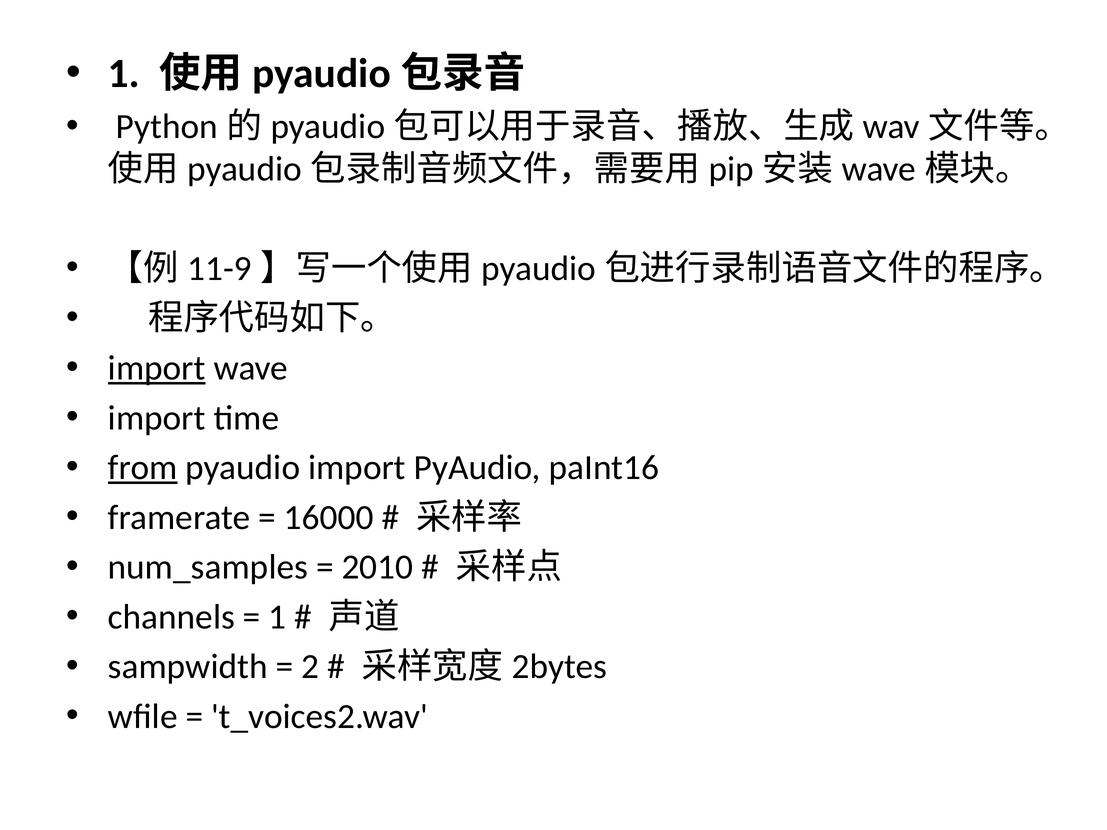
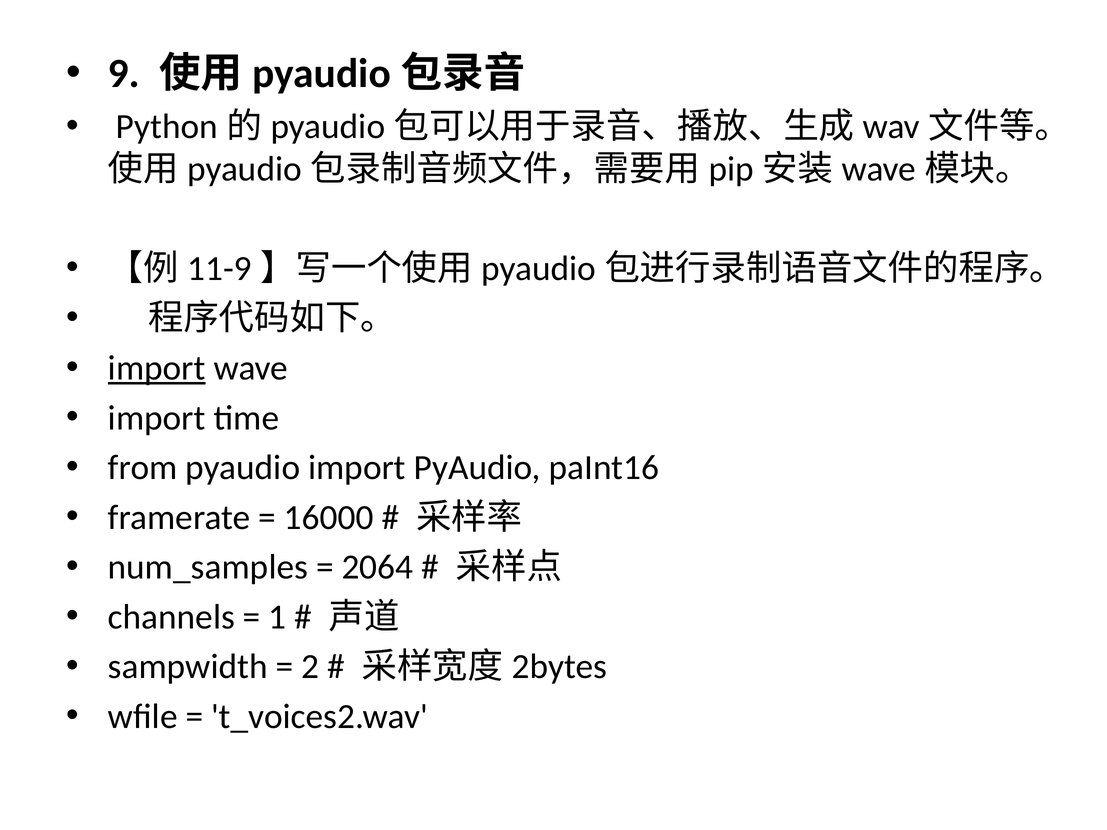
1 at (124, 74): 1 -> 9
from underline: present -> none
2010: 2010 -> 2064
